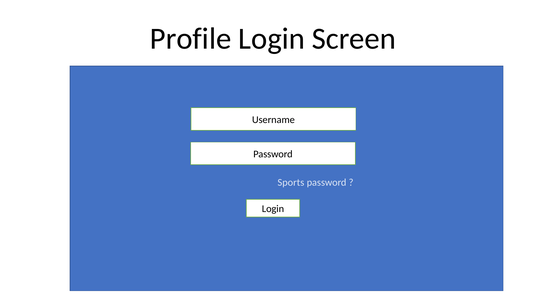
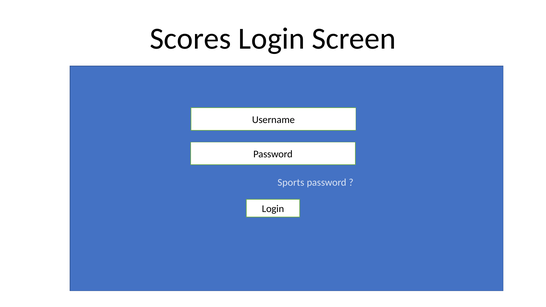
Profile: Profile -> Scores
